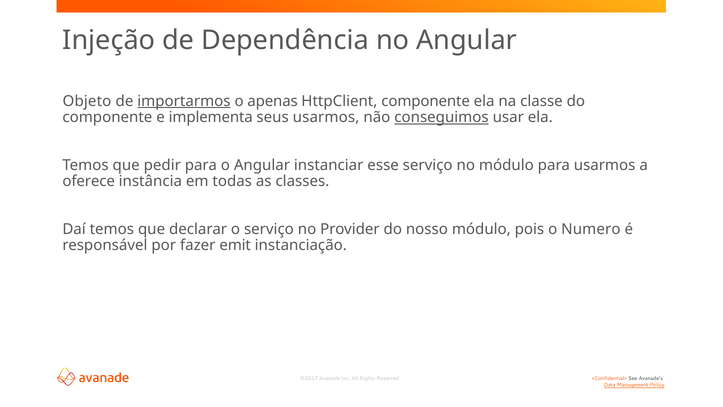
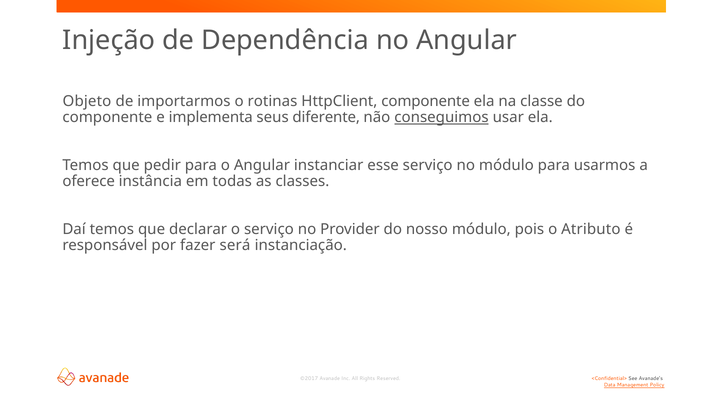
importarmos underline: present -> none
apenas: apenas -> rotinas
seus usarmos: usarmos -> diferente
Numero: Numero -> Atributo
emit: emit -> será
